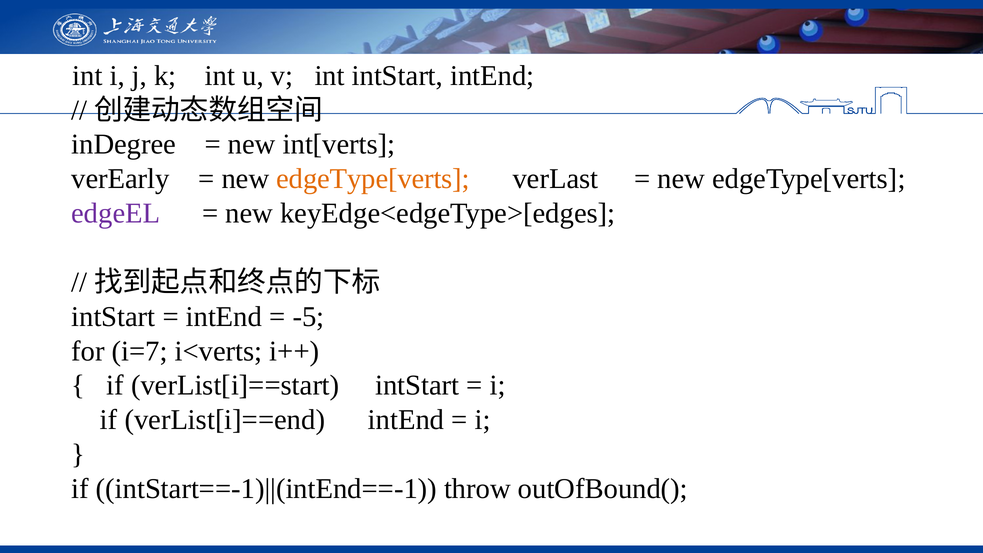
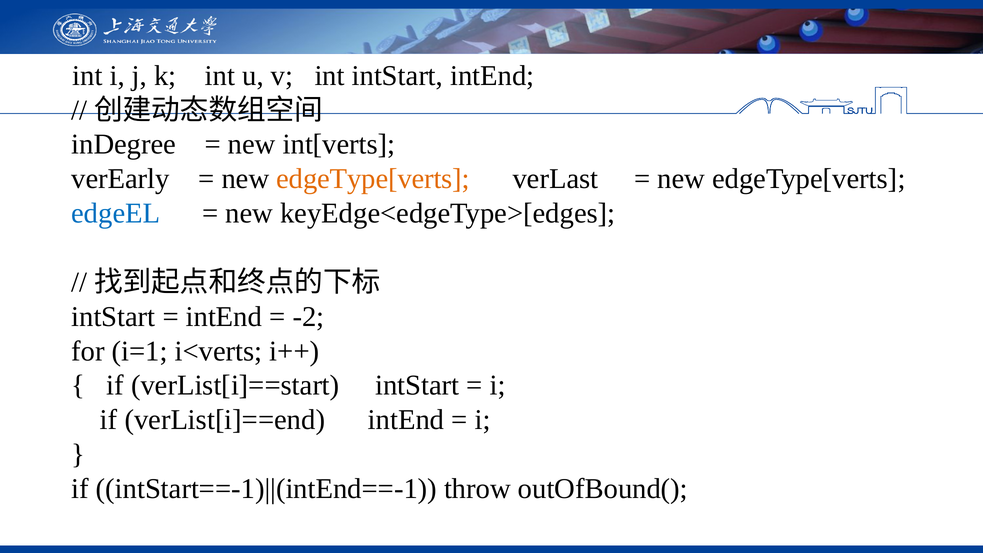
edgeEL colour: purple -> blue
-5: -5 -> -2
i=7: i=7 -> i=1
